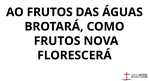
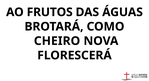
FRUTOS at (57, 41): FRUTOS -> CHEIRO
